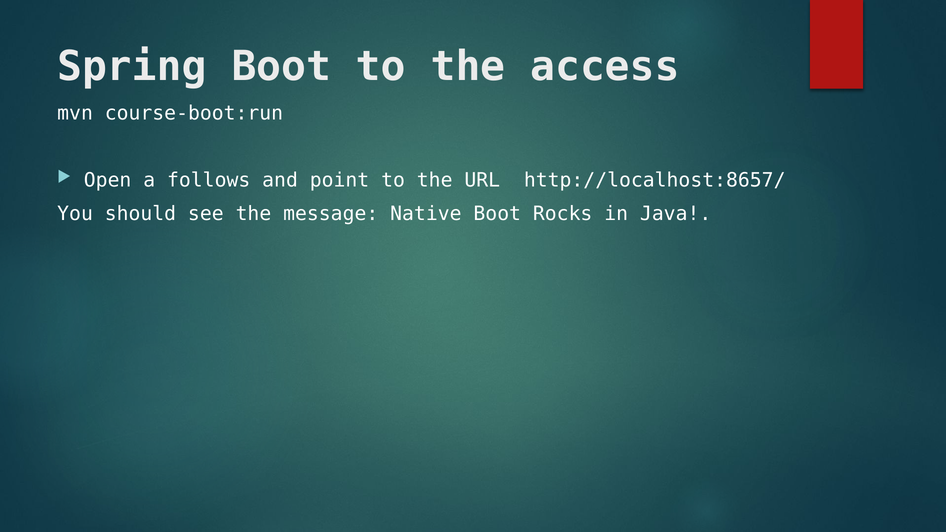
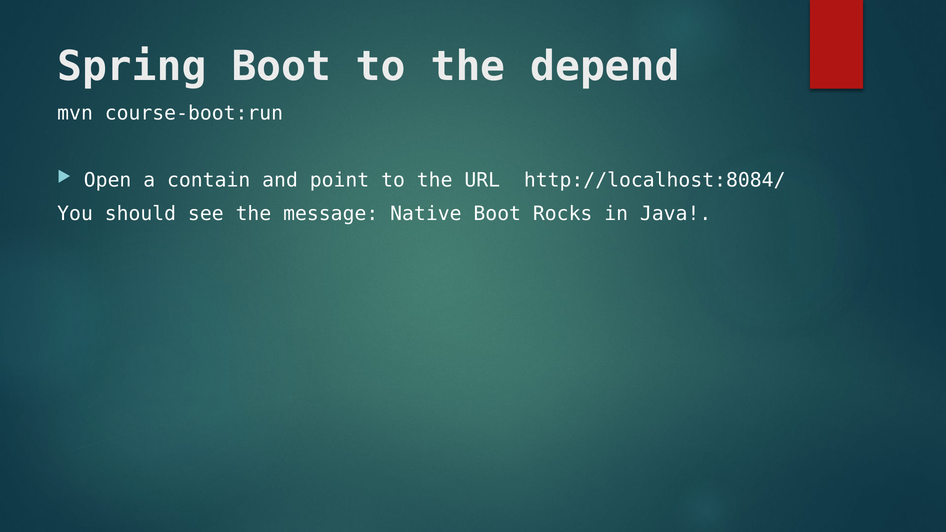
access: access -> depend
follows: follows -> contain
http://localhost:8657/: http://localhost:8657/ -> http://localhost:8084/
